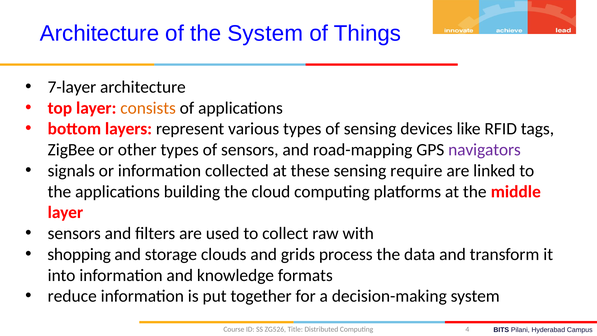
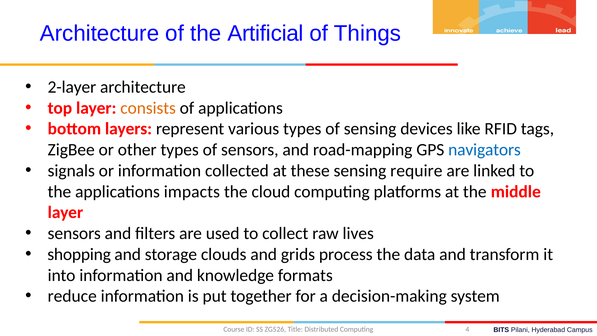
the System: System -> Artificial
7-layer: 7-layer -> 2-layer
navigators colour: purple -> blue
building: building -> impacts
with: with -> lives
